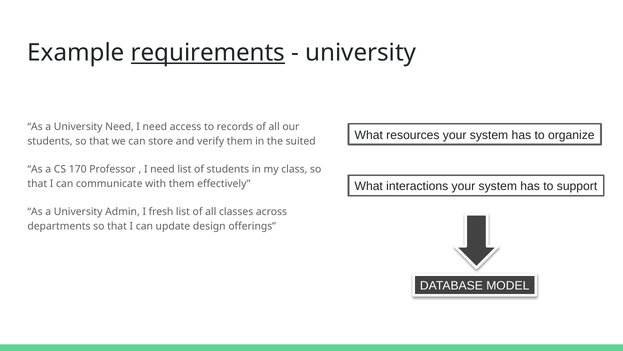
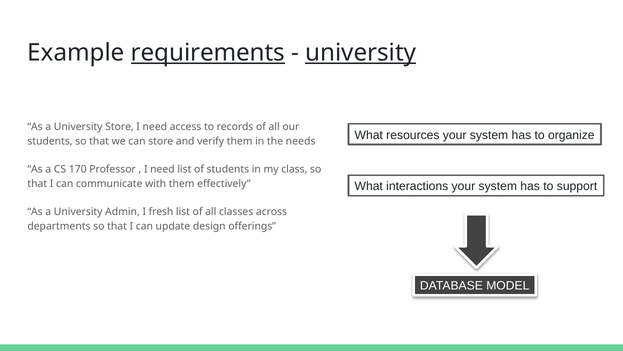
university at (361, 53) underline: none -> present
University Need: Need -> Store
suited: suited -> needs
